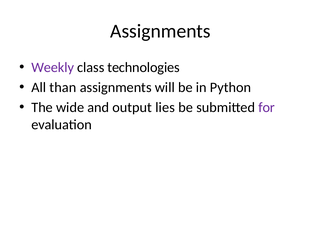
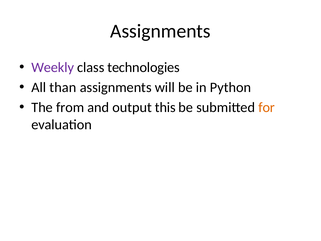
wide: wide -> from
lies: lies -> this
for colour: purple -> orange
